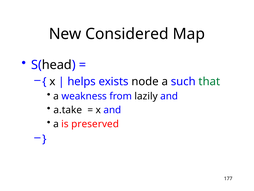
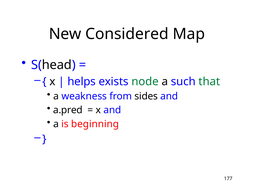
node colour: black -> green
lazily: lazily -> sides
a.take: a.take -> a.pred
preserved: preserved -> beginning
